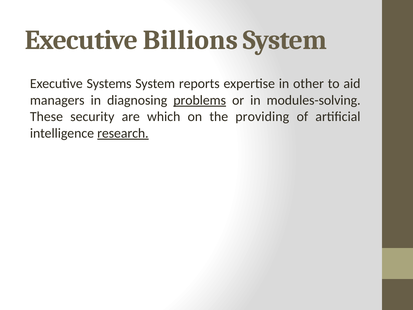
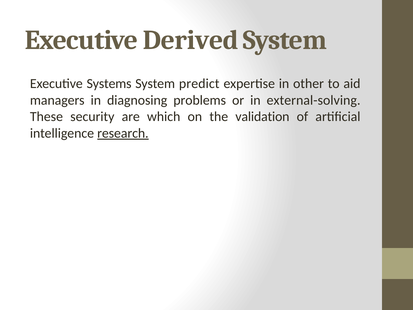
Billions: Billions -> Derived
reports: reports -> predict
problems underline: present -> none
modules-solving: modules-solving -> external-solving
providing: providing -> validation
